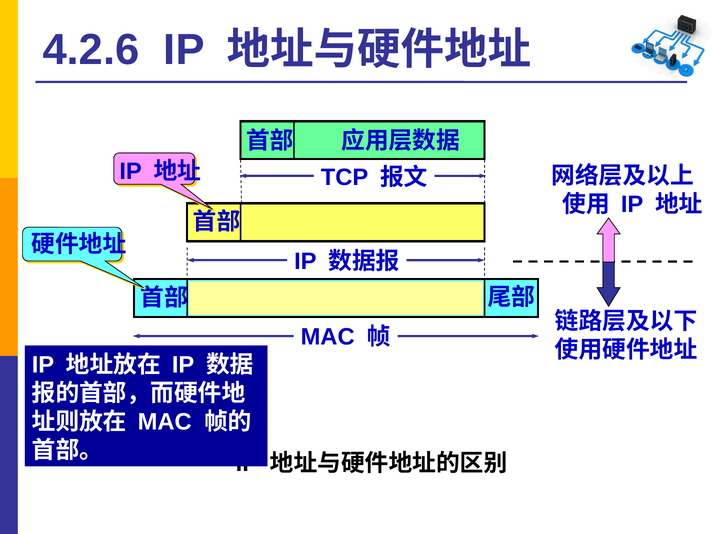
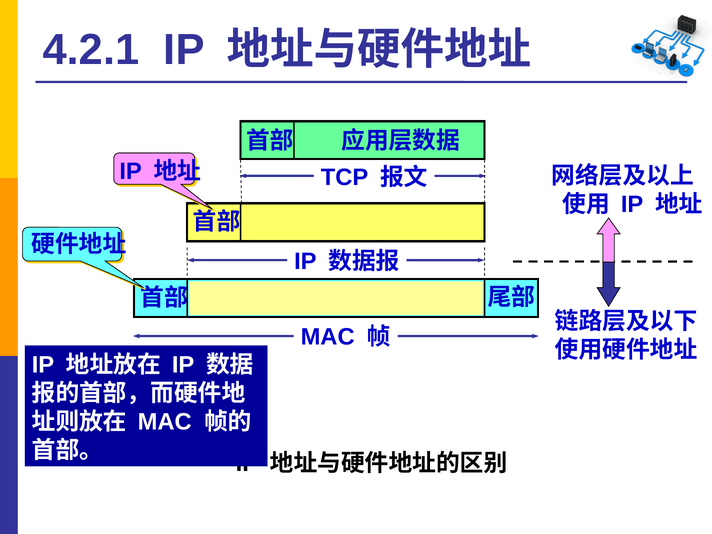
4.2.6: 4.2.6 -> 4.2.1
